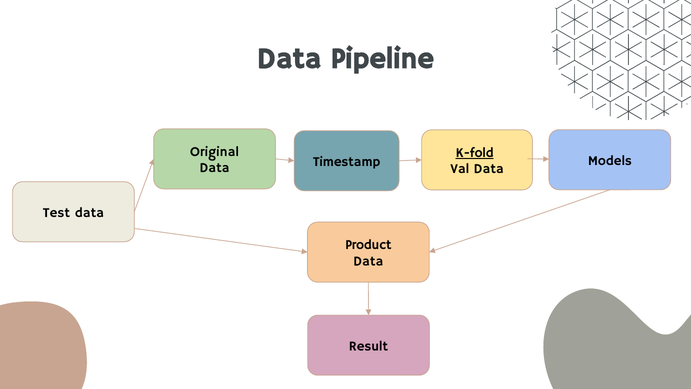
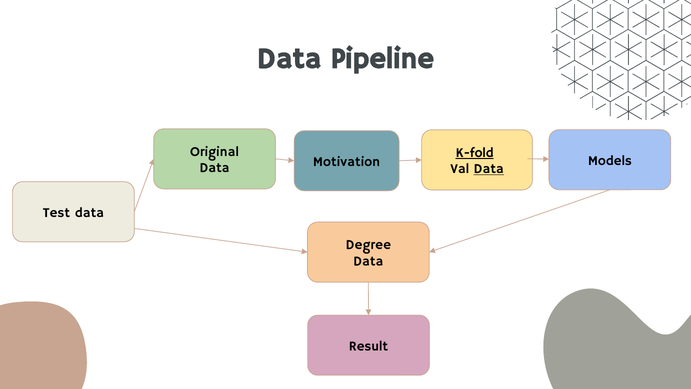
Timestamp: Timestamp -> Motivation
Data at (489, 169) underline: none -> present
Product: Product -> Degree
